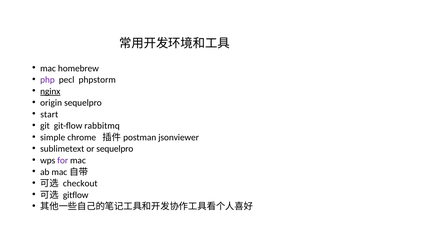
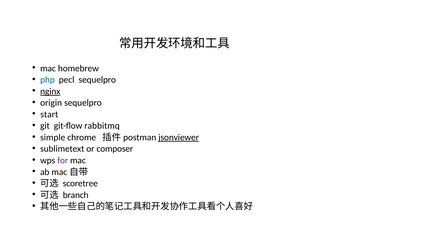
php colour: purple -> blue
pecl phpstorm: phpstorm -> sequelpro
jsonviewer underline: none -> present
or sequelpro: sequelpro -> composer
checkout: checkout -> scoretree
gitflow: gitflow -> branch
